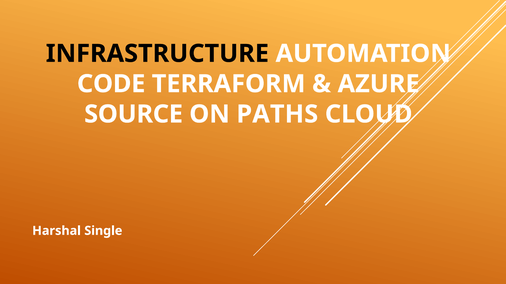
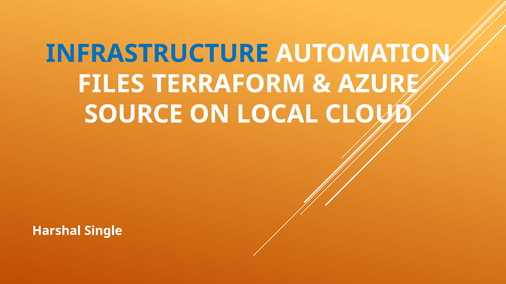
INFRASTRUCTURE colour: black -> blue
CODE: CODE -> FILES
PATHS: PATHS -> LOCAL
